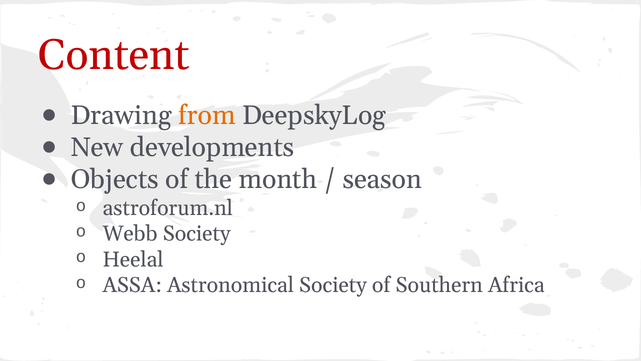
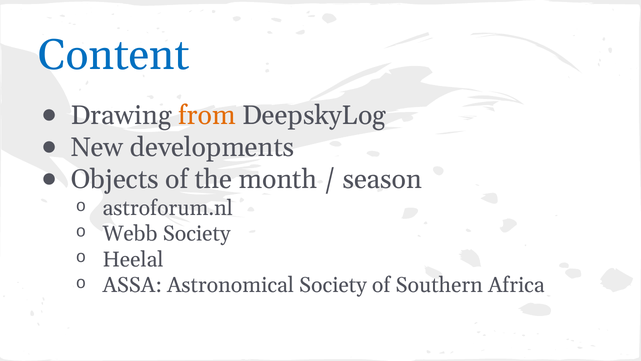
Content colour: red -> blue
